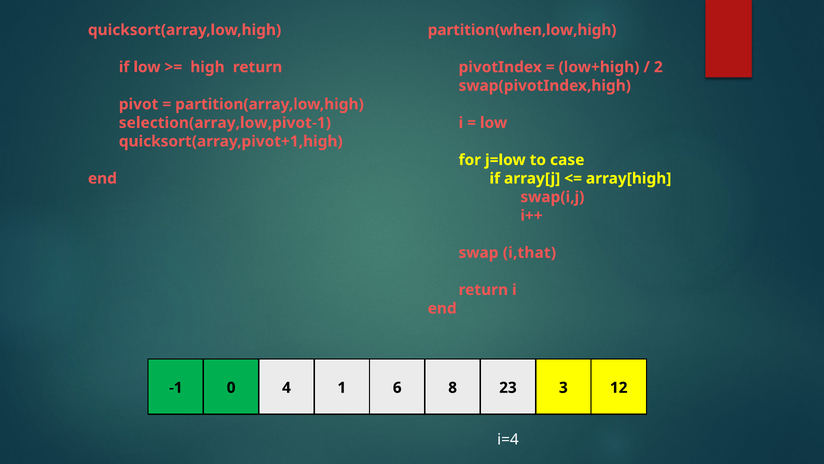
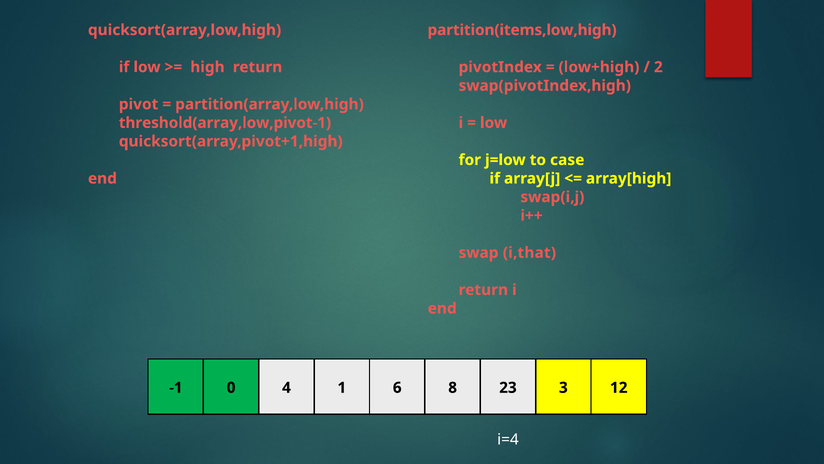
partition(when,low,high: partition(when,low,high -> partition(items,low,high
selection(array,low,pivot-1: selection(array,low,pivot-1 -> threshold(array,low,pivot-1
